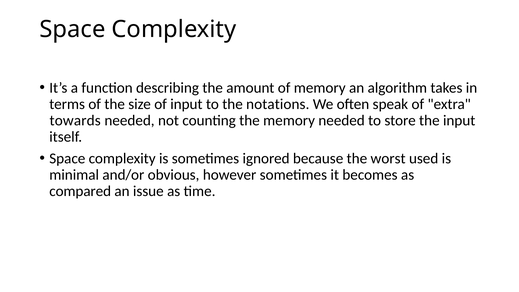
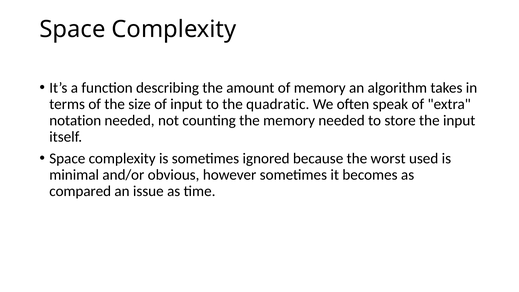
notations: notations -> quadratic
towards: towards -> notation
